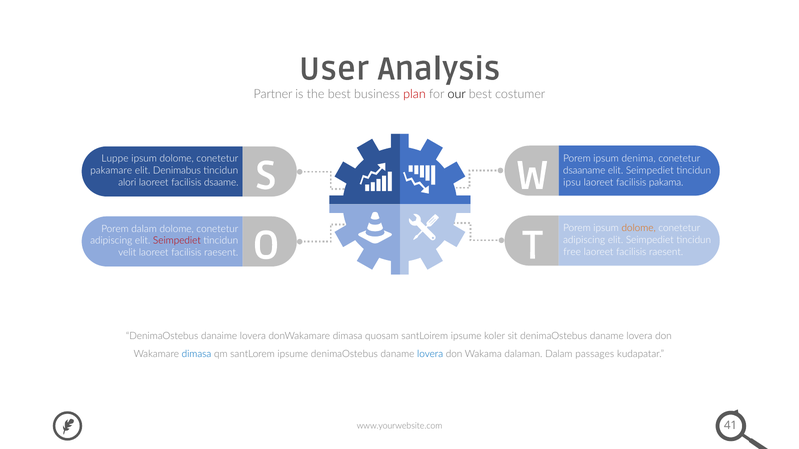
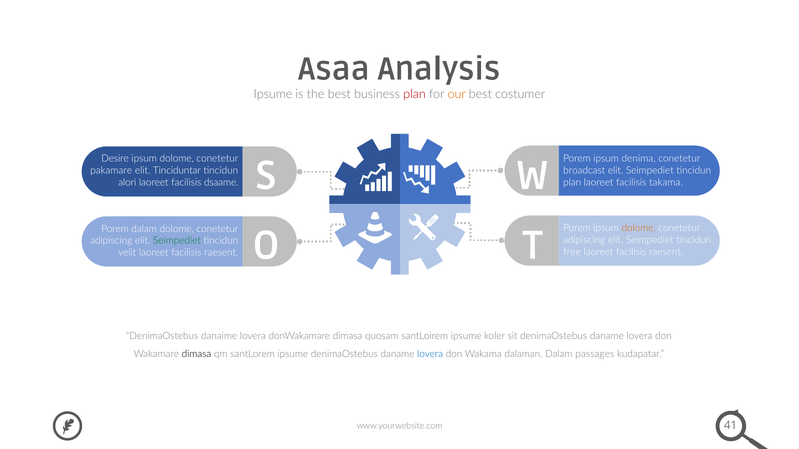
User: User -> Asaa
Partner at (273, 94): Partner -> Ipsume
our colour: black -> orange
Luppe: Luppe -> Desire
Denimabus: Denimabus -> Tinciduntar
dsaaname: dsaaname -> broadcast
ipsu at (572, 183): ipsu -> plan
pakama: pakama -> takama
Seimpediet at (177, 241) colour: red -> green
dimasa at (196, 354) colour: blue -> black
